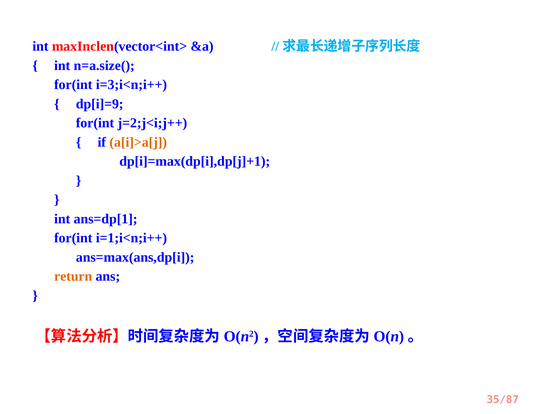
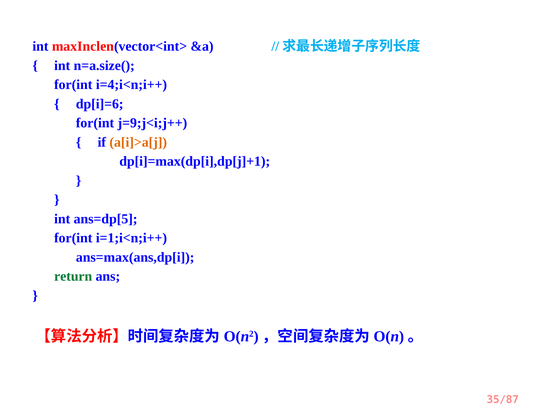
i=3;i<n;i++: i=3;i<n;i++ -> i=4;i<n;i++
dp[i]=9: dp[i]=9 -> dp[i]=6
j=2;j<i;j++: j=2;j<i;j++ -> j=9;j<i;j++
ans=dp[1: ans=dp[1 -> ans=dp[5
return colour: orange -> green
